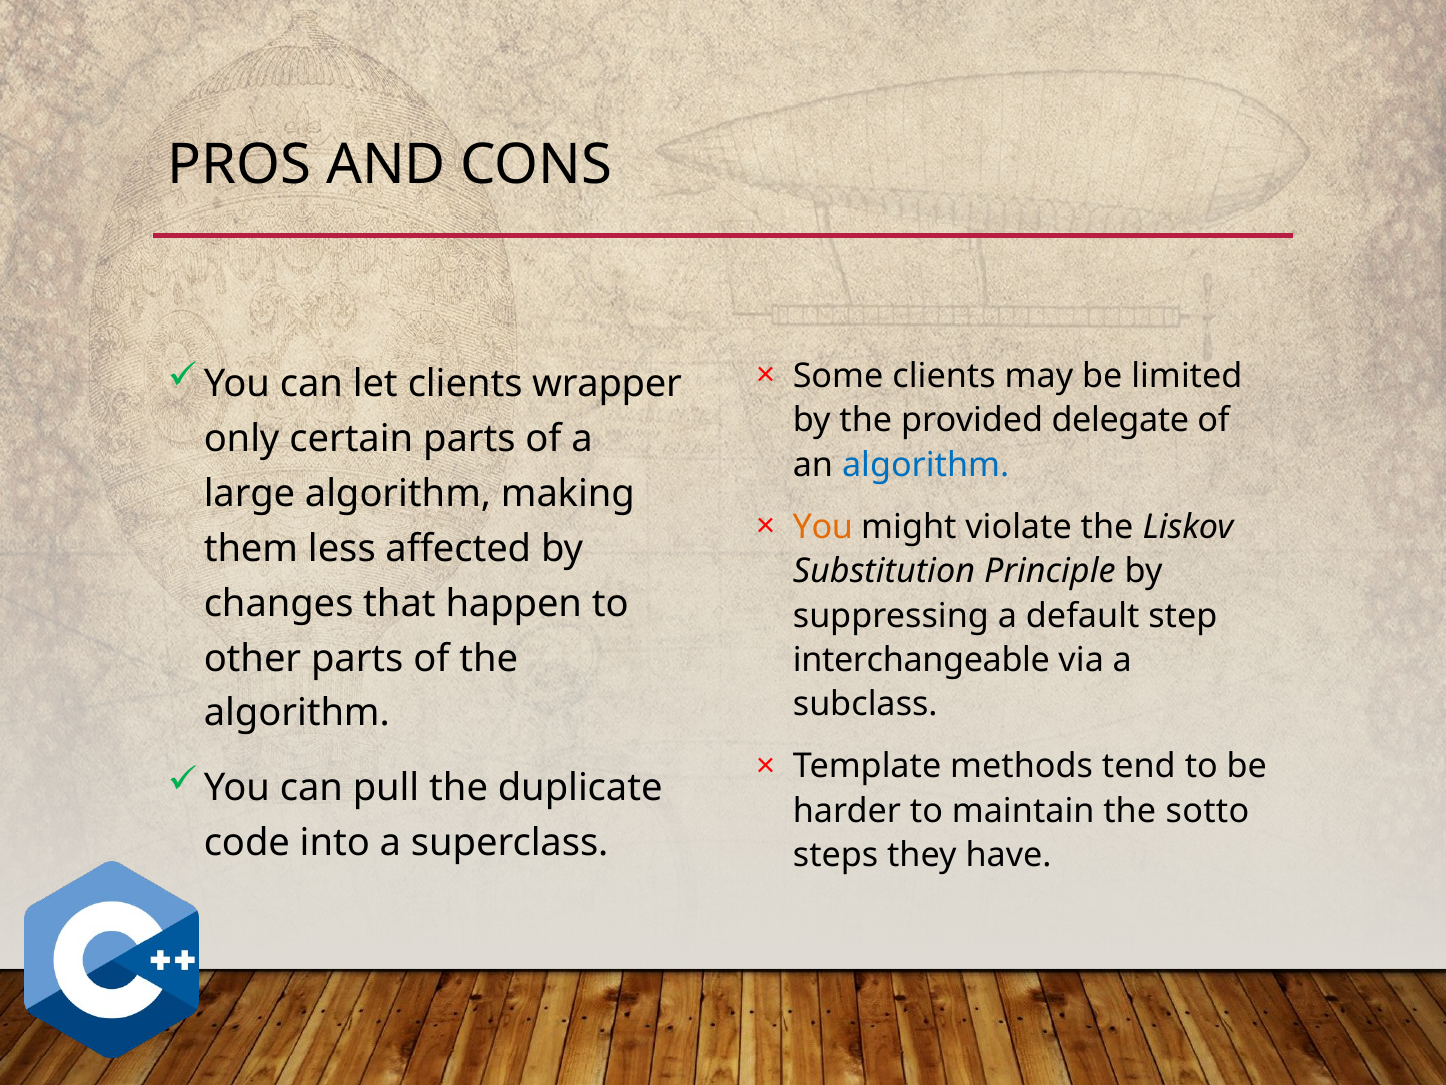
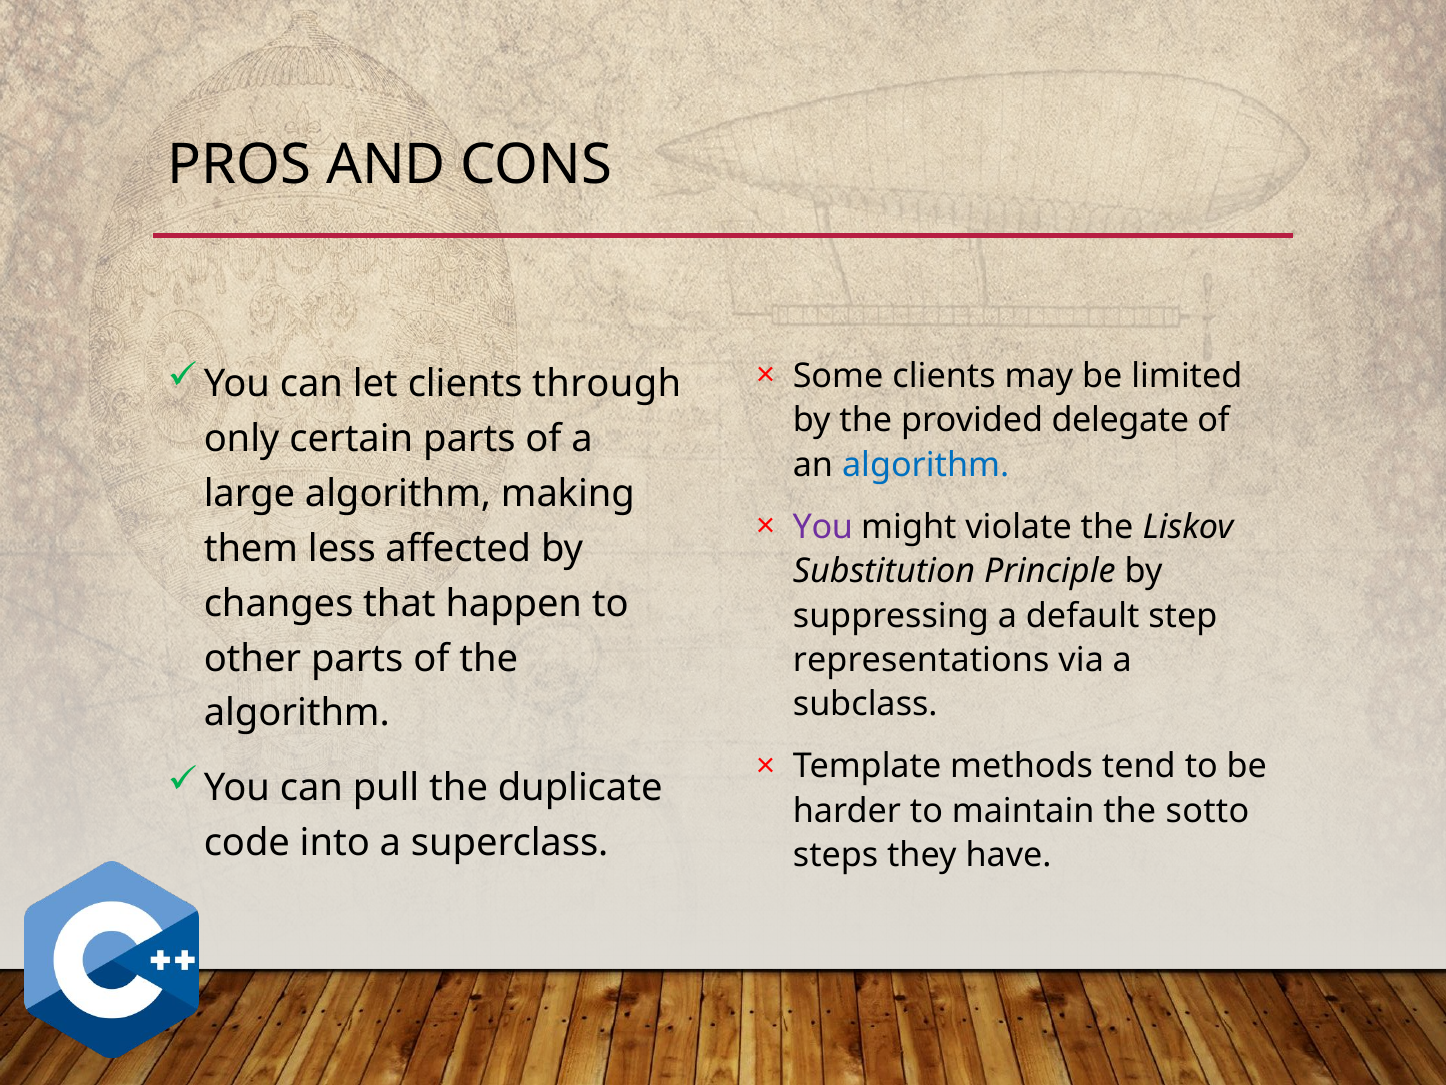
wrapper: wrapper -> through
You at (823, 527) colour: orange -> purple
interchangeable: interchangeable -> representations
